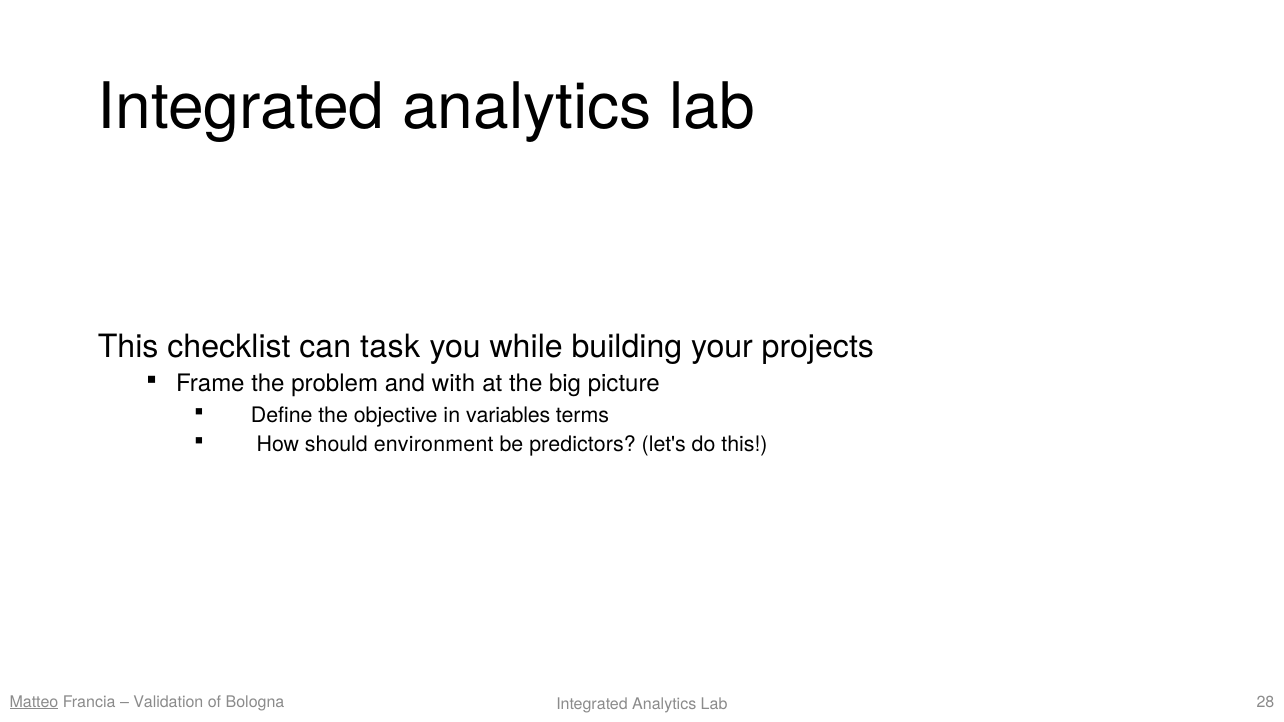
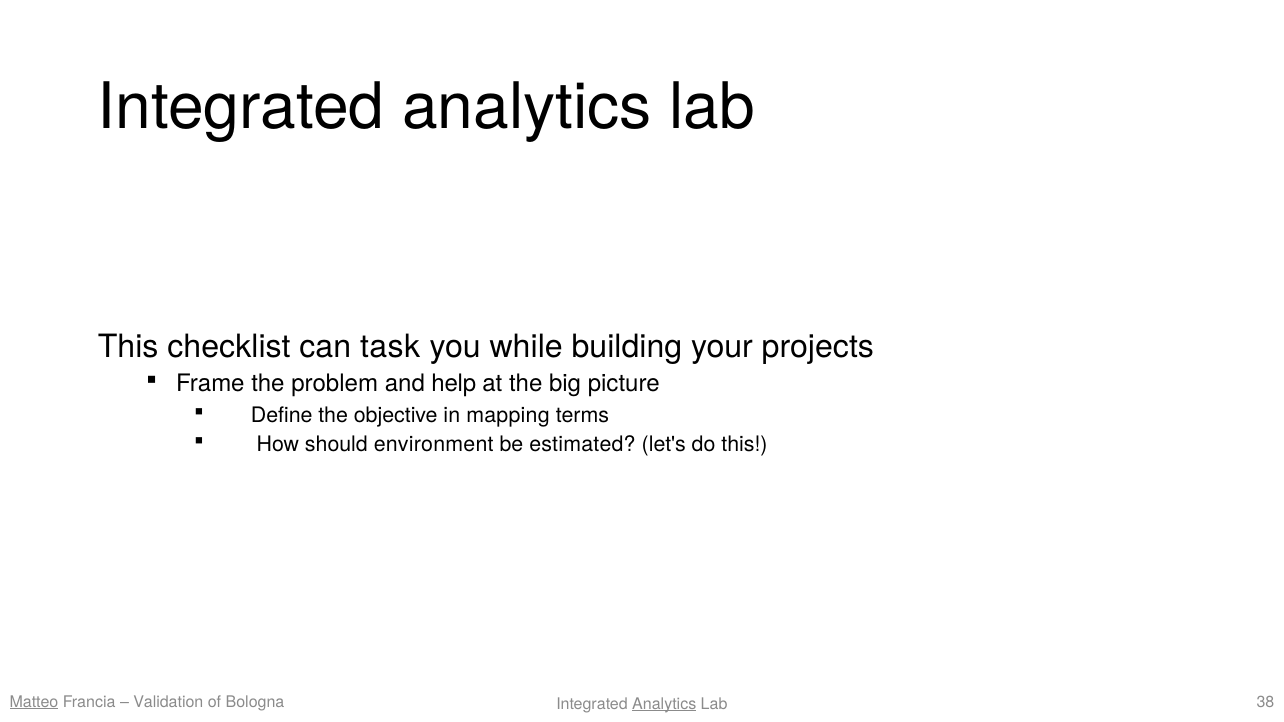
with: with -> help
variables: variables -> mapping
predictors: predictors -> estimated
28: 28 -> 38
Analytics at (664, 704) underline: none -> present
